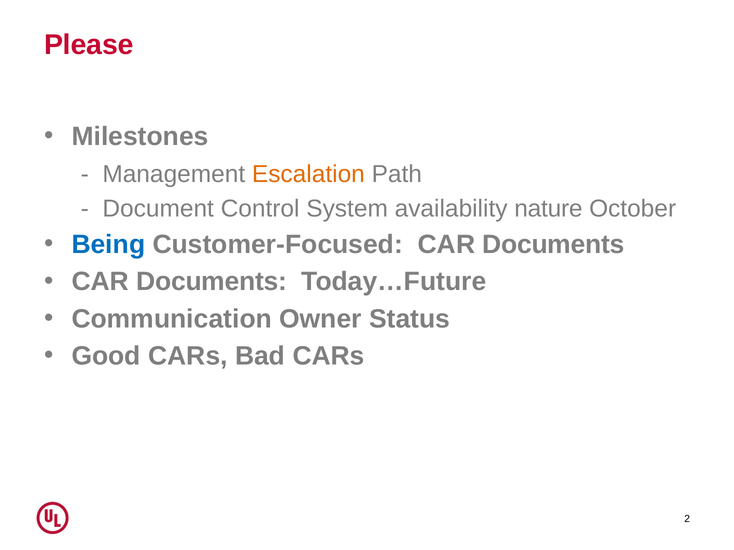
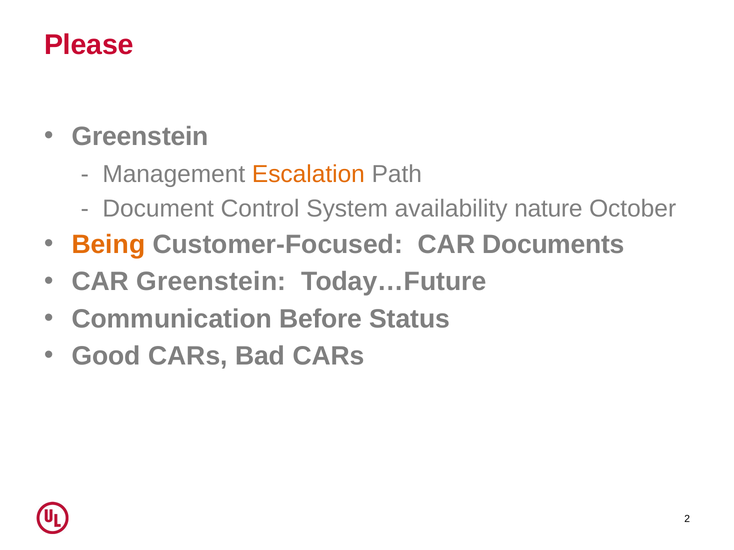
Milestones at (140, 137): Milestones -> Greenstein
Being colour: blue -> orange
Documents at (212, 282): Documents -> Greenstein
Owner: Owner -> Before
